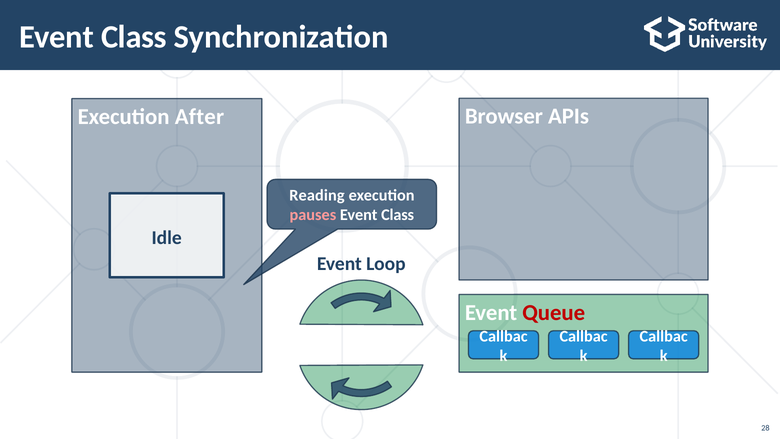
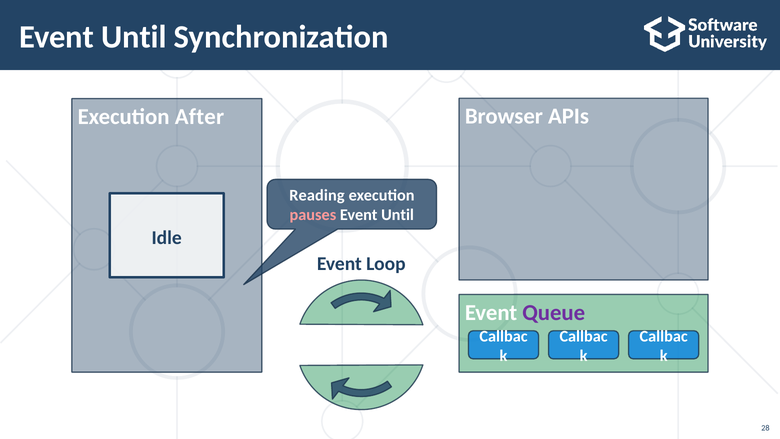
Class at (134, 37): Class -> Until
Class at (398, 215): Class -> Until
Queue colour: red -> purple
